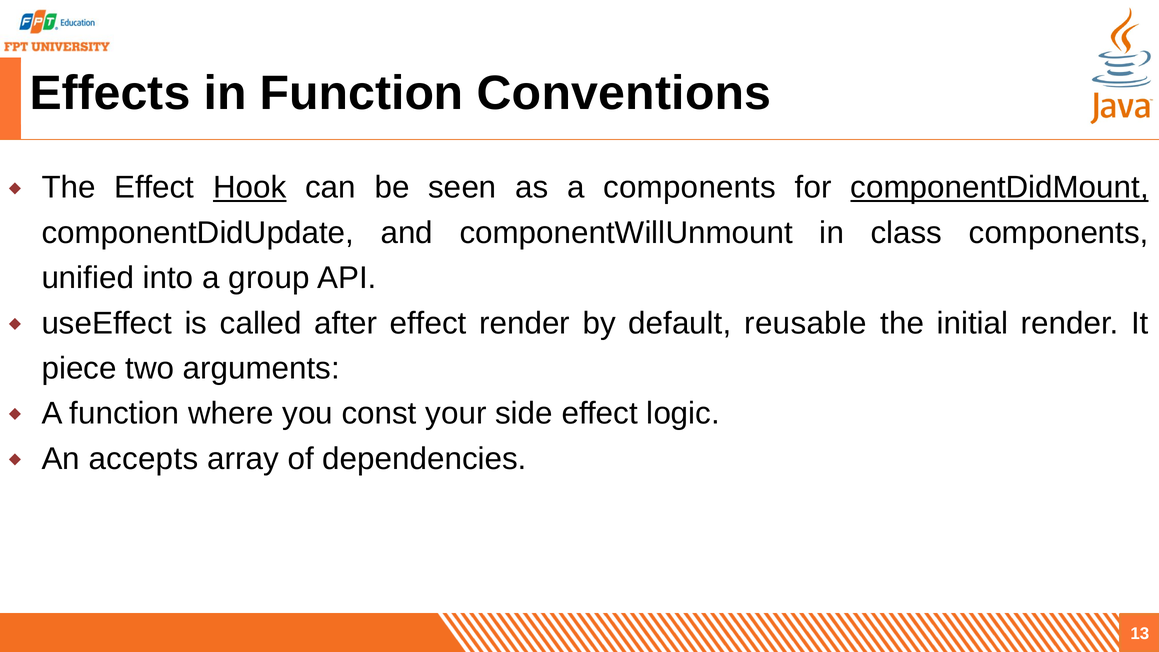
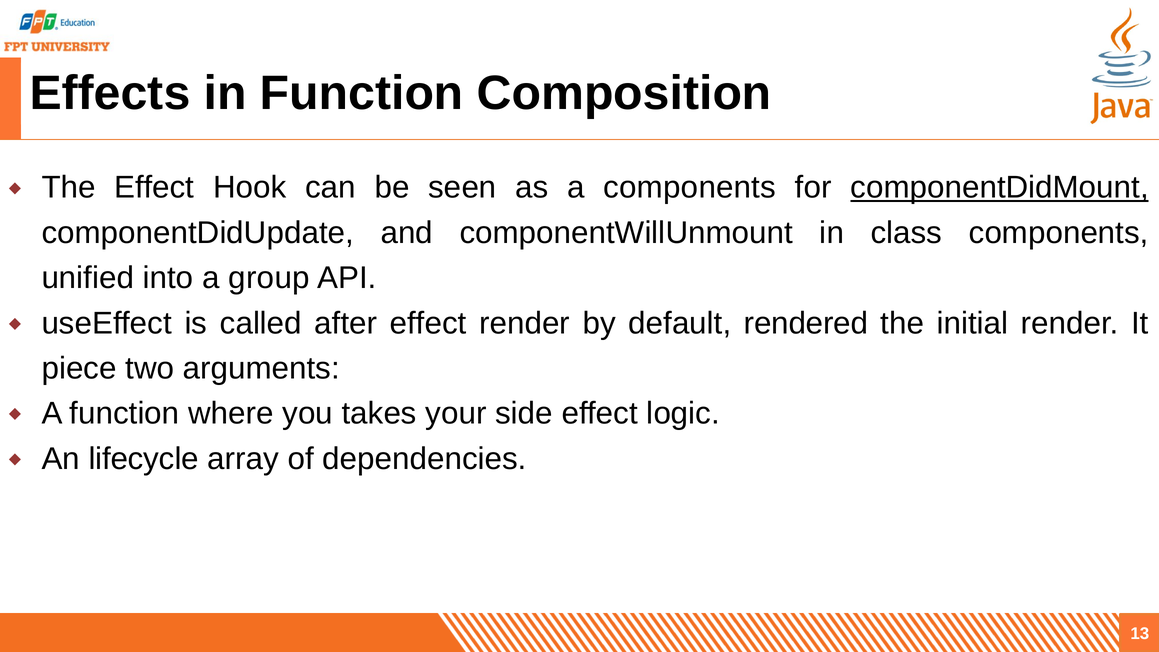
Conventions: Conventions -> Composition
Hook underline: present -> none
reusable: reusable -> rendered
const: const -> takes
accepts: accepts -> lifecycle
